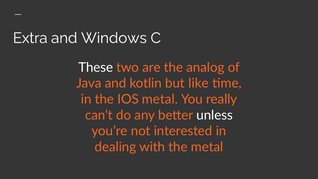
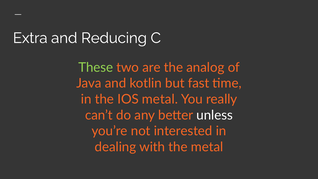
Windows: Windows -> Reducing
These colour: white -> light green
like: like -> fast
